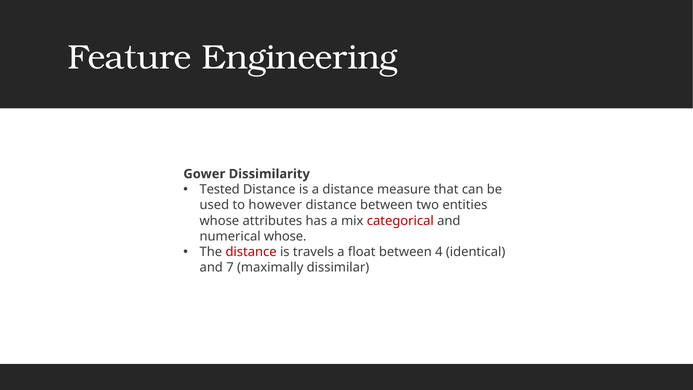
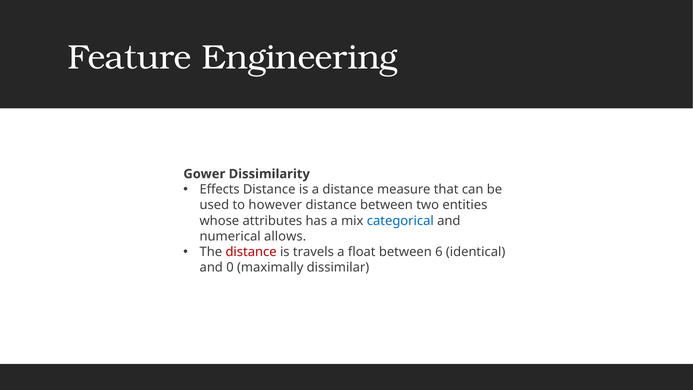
Tested: Tested -> Effects
categorical colour: red -> blue
numerical whose: whose -> allows
4: 4 -> 6
7: 7 -> 0
